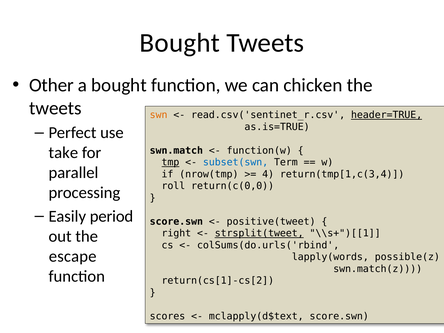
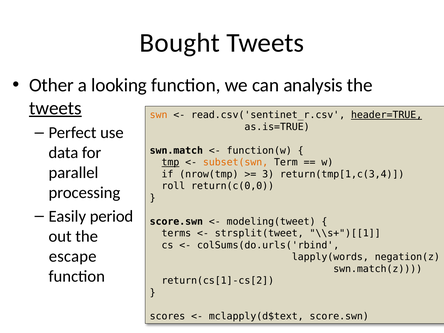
a bought: bought -> looking
chicken: chicken -> analysis
tweets at (55, 108) underline: none -> present
take: take -> data
subset(swn colour: blue -> orange
4: 4 -> 3
positive(tweet: positive(tweet -> modeling(tweet
right: right -> terms
strsplit(tweet underline: present -> none
possible(z: possible(z -> negation(z
